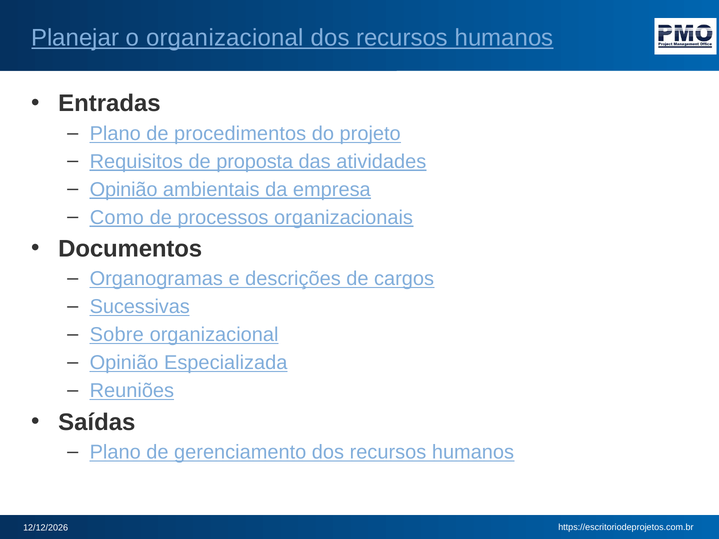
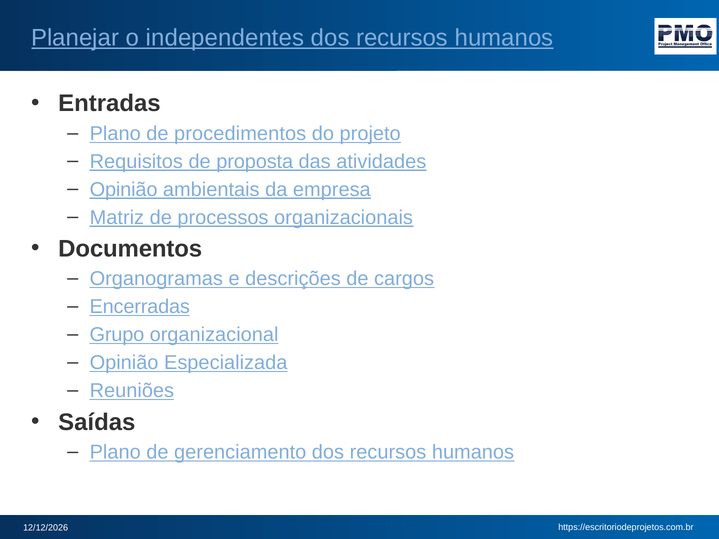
o organizacional: organizacional -> independentes
Como: Como -> Matriz
Sucessivas: Sucessivas -> Encerradas
Sobre: Sobre -> Grupo
